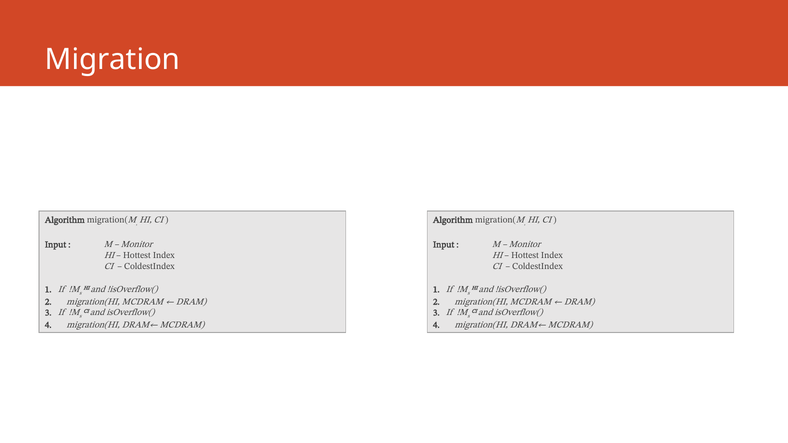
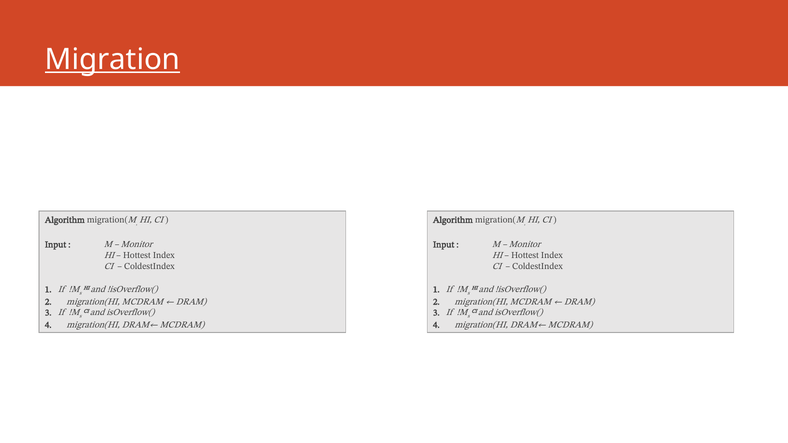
Migration underline: none -> present
